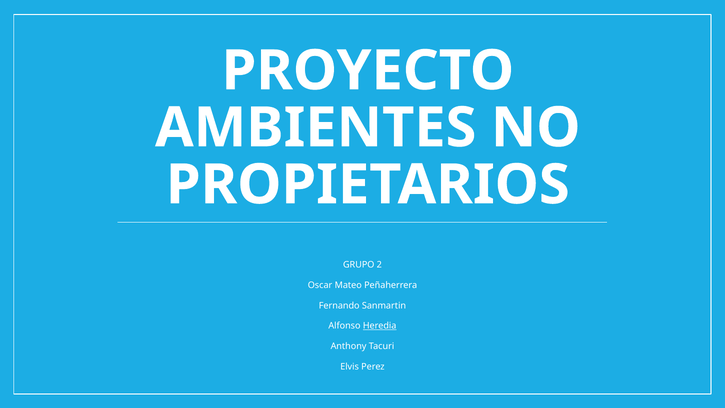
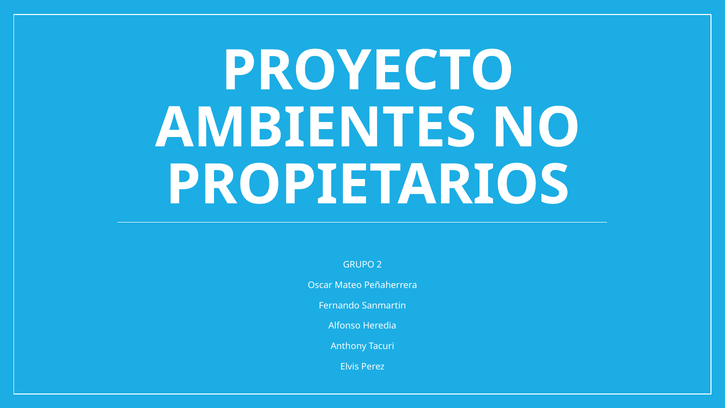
Heredia underline: present -> none
